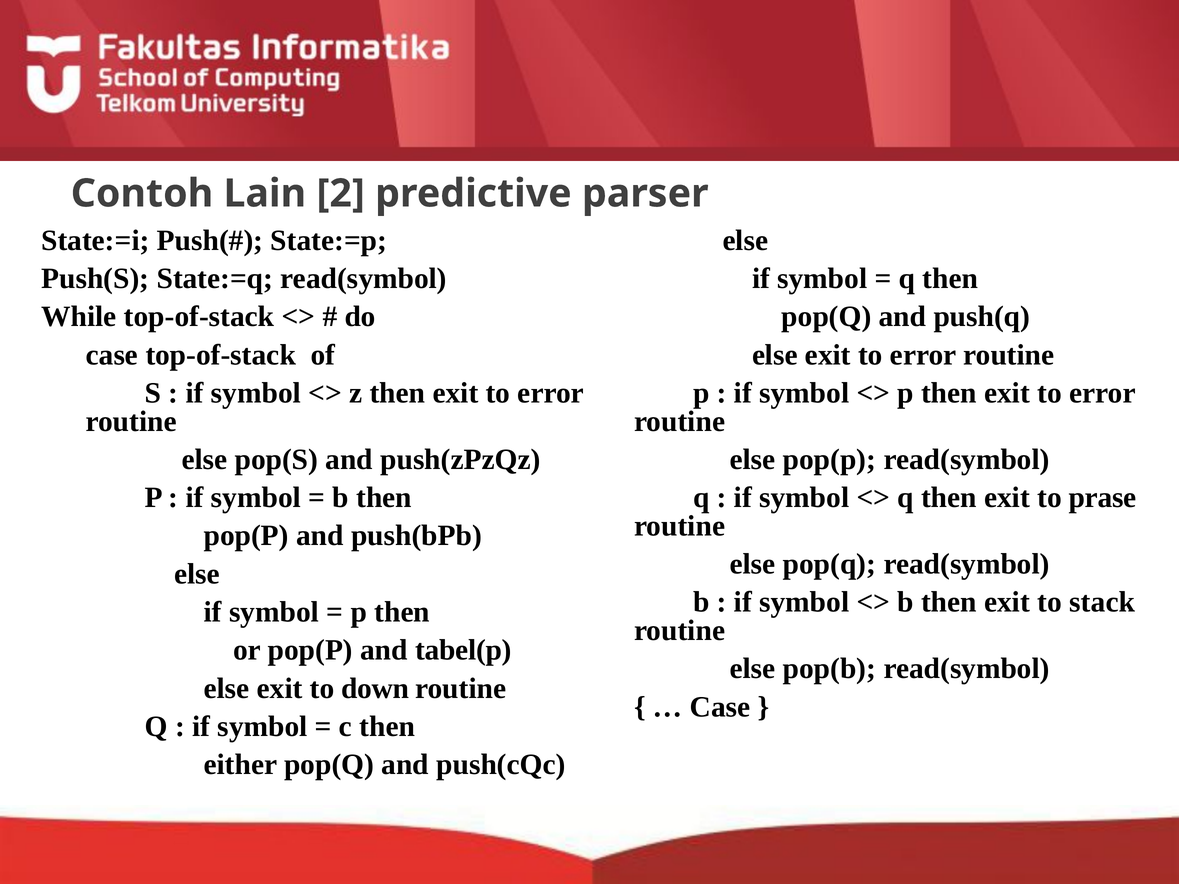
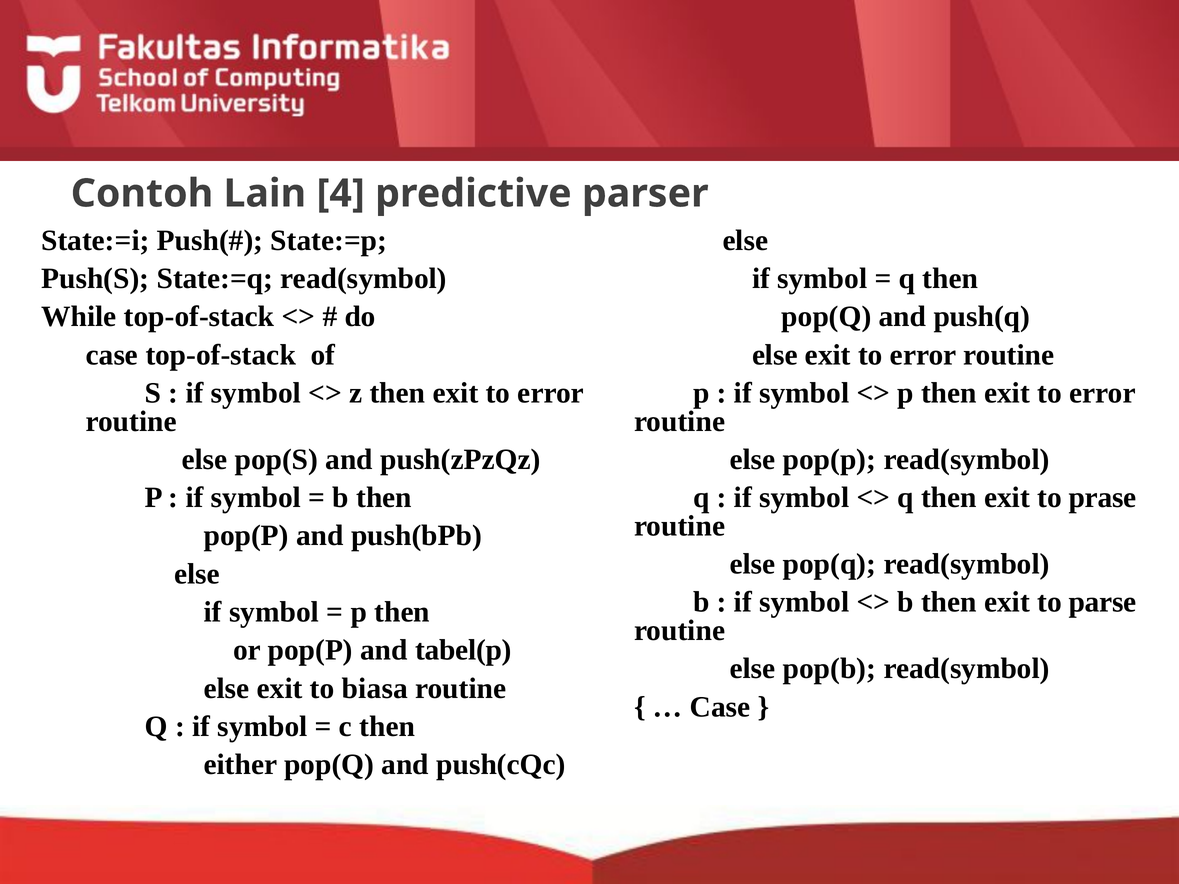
2: 2 -> 4
stack: stack -> parse
down: down -> biasa
